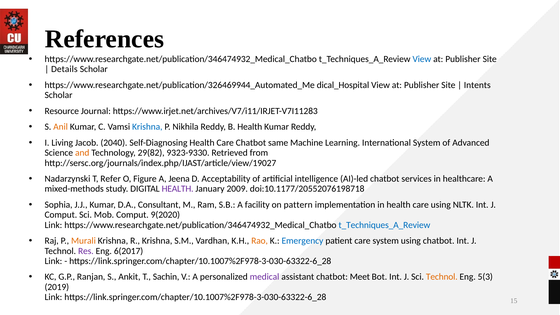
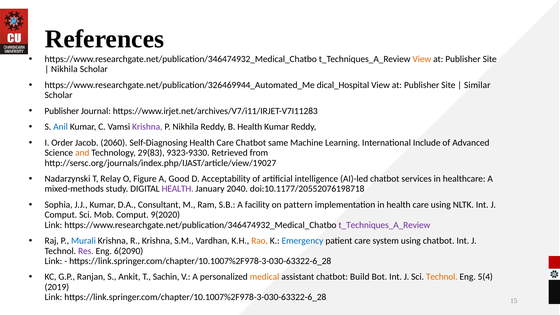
View at (422, 59) colour: blue -> orange
Details at (64, 69): Details -> Nikhila
Intents: Intents -> Similar
Resource at (62, 111): Resource -> Publisher
Anil colour: orange -> blue
Krishna at (147, 127) colour: blue -> purple
Living: Living -> Order
2040: 2040 -> 2060
International System: System -> Include
29(82: 29(82 -> 29(83
Refer: Refer -> Relay
Jeena: Jeena -> Good
2009: 2009 -> 2040
t_Techniques_A_Review at (384, 225) colour: blue -> purple
Murali colour: orange -> blue
6(2017: 6(2017 -> 6(2090
medical colour: purple -> orange
Meet: Meet -> Build
5(3: 5(3 -> 5(4
